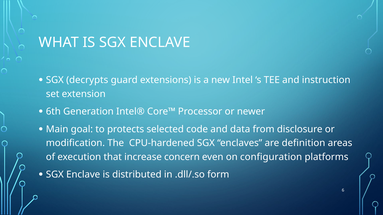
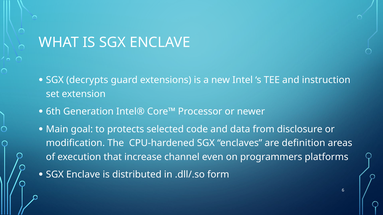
concern: concern -> channel
configuration: configuration -> programmers
